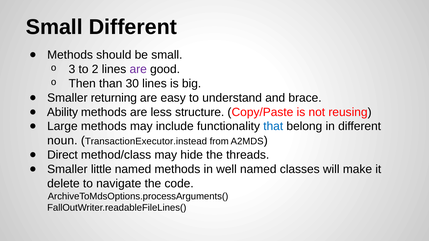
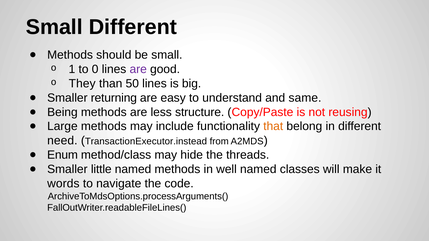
3: 3 -> 1
2: 2 -> 0
Then: Then -> They
30: 30 -> 50
brace: brace -> same
Ability: Ability -> Being
that colour: blue -> orange
noun: noun -> need
Direct: Direct -> Enum
delete: delete -> words
